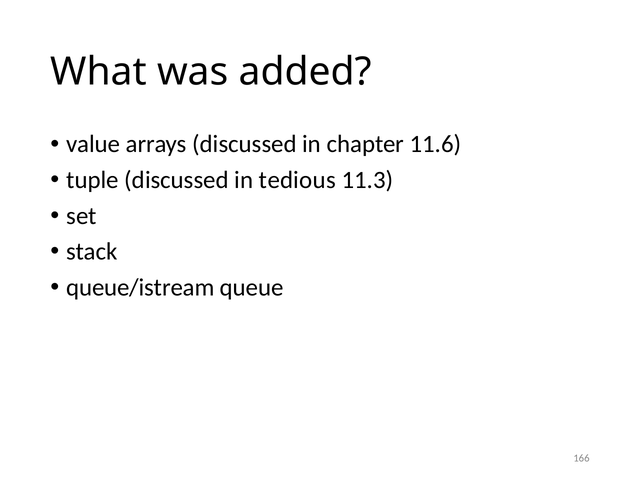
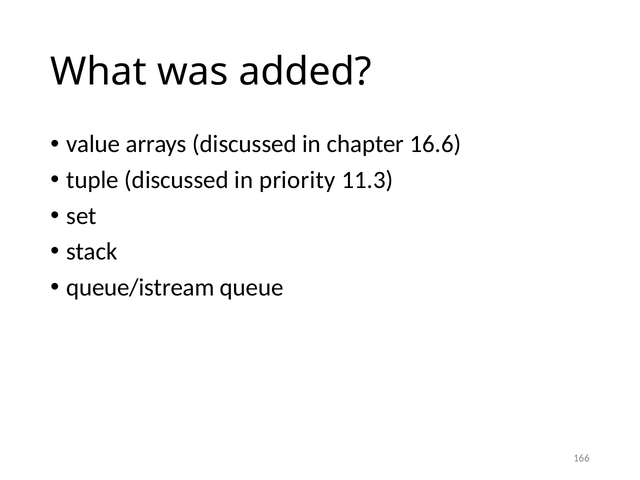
11.6: 11.6 -> 16.6
tedious: tedious -> priority
